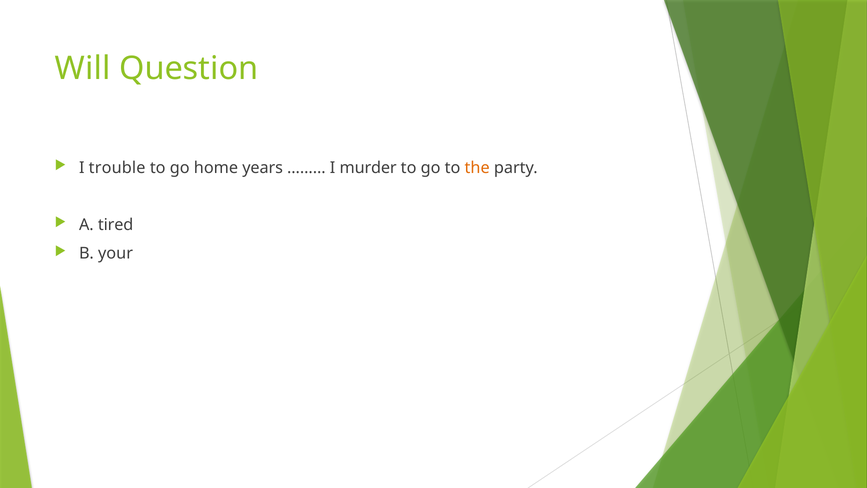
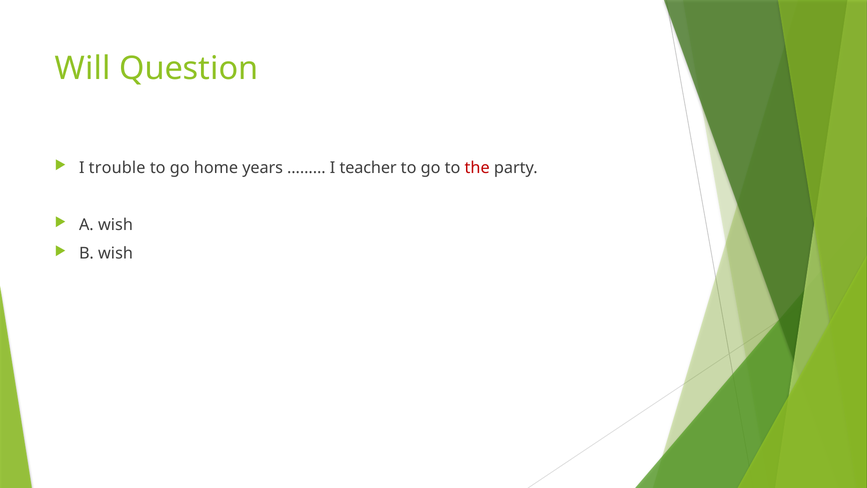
murder: murder -> teacher
the colour: orange -> red
A tired: tired -> wish
B your: your -> wish
